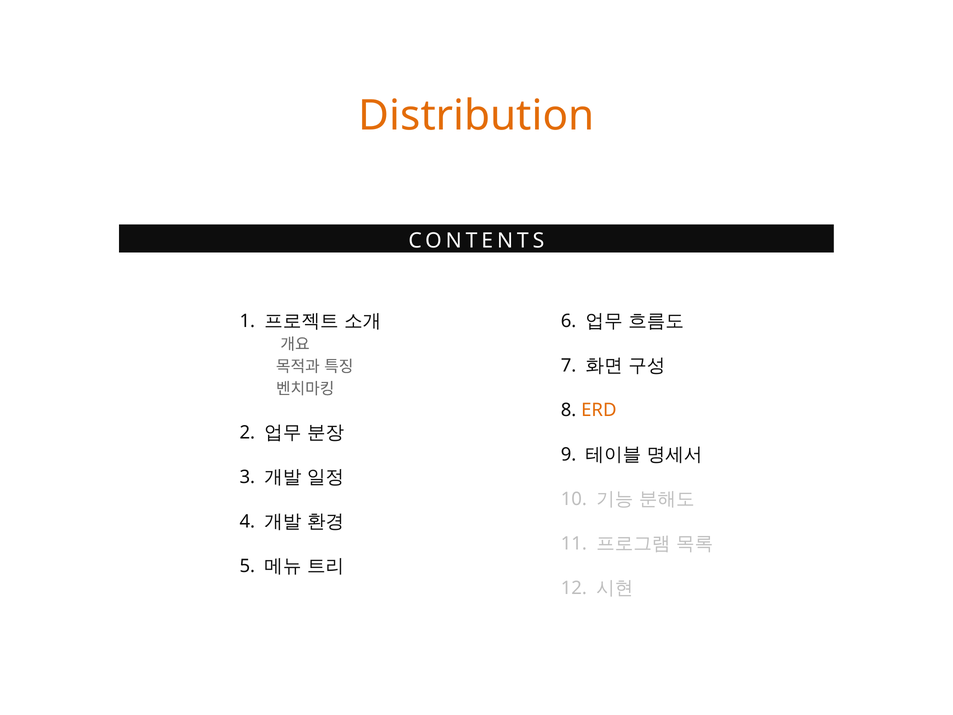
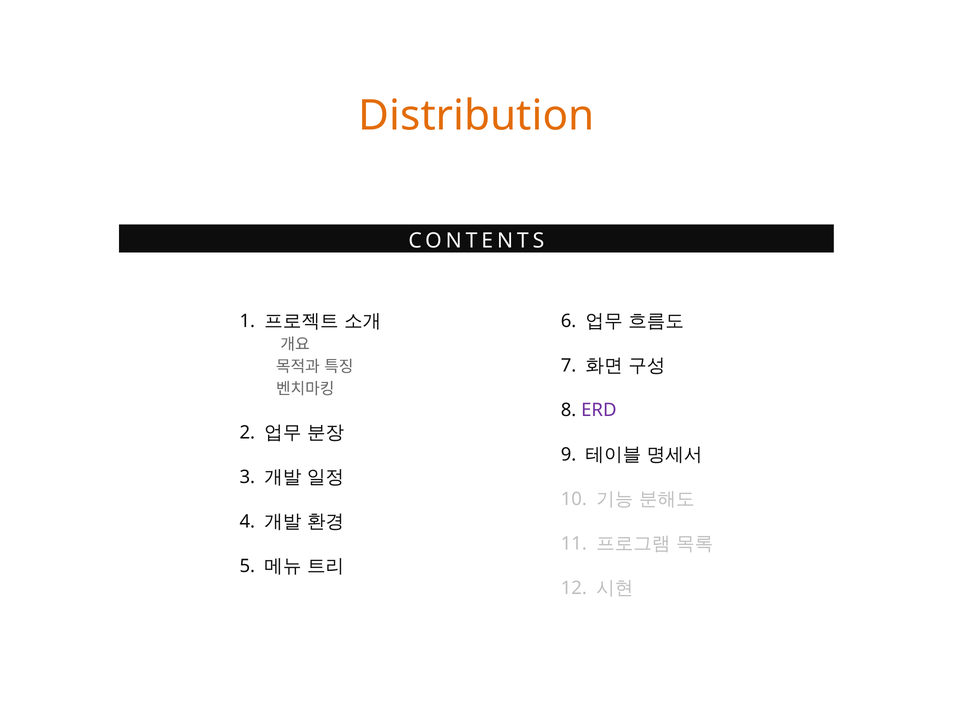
ERD colour: orange -> purple
